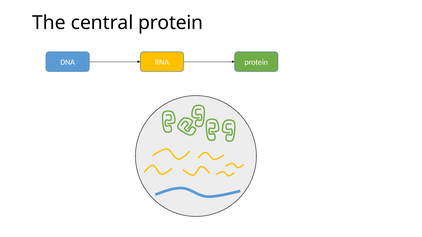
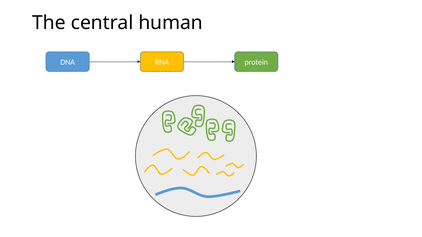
central protein: protein -> human
